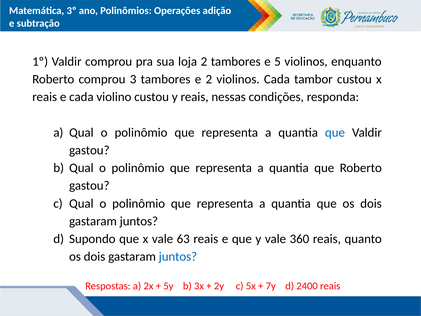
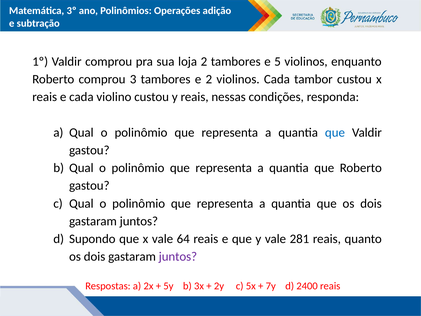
63: 63 -> 64
360: 360 -> 281
juntos at (178, 257) colour: blue -> purple
